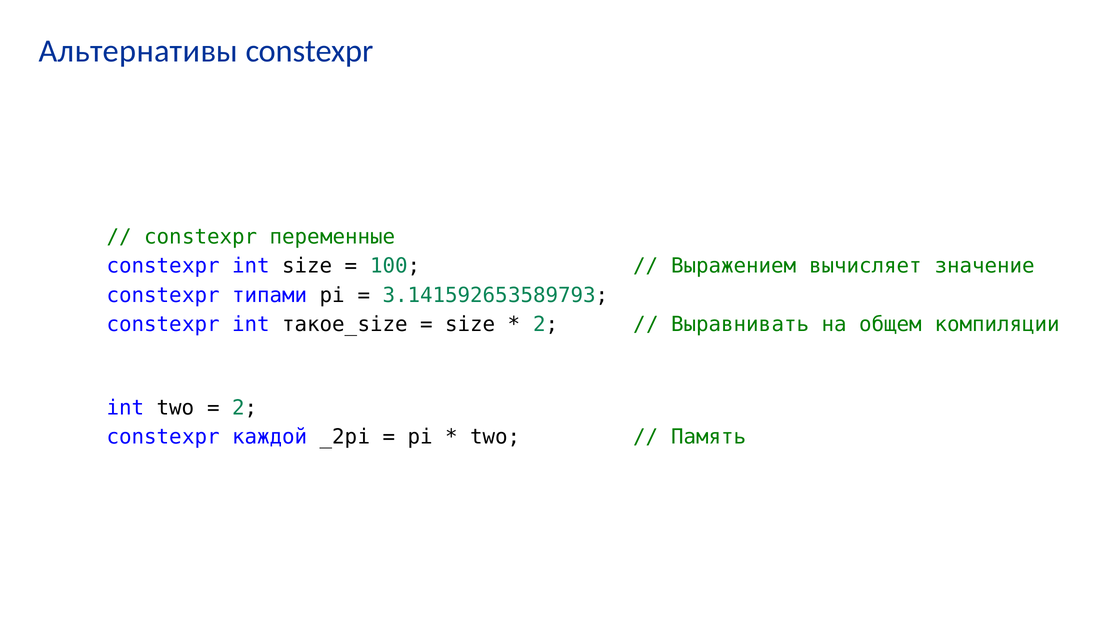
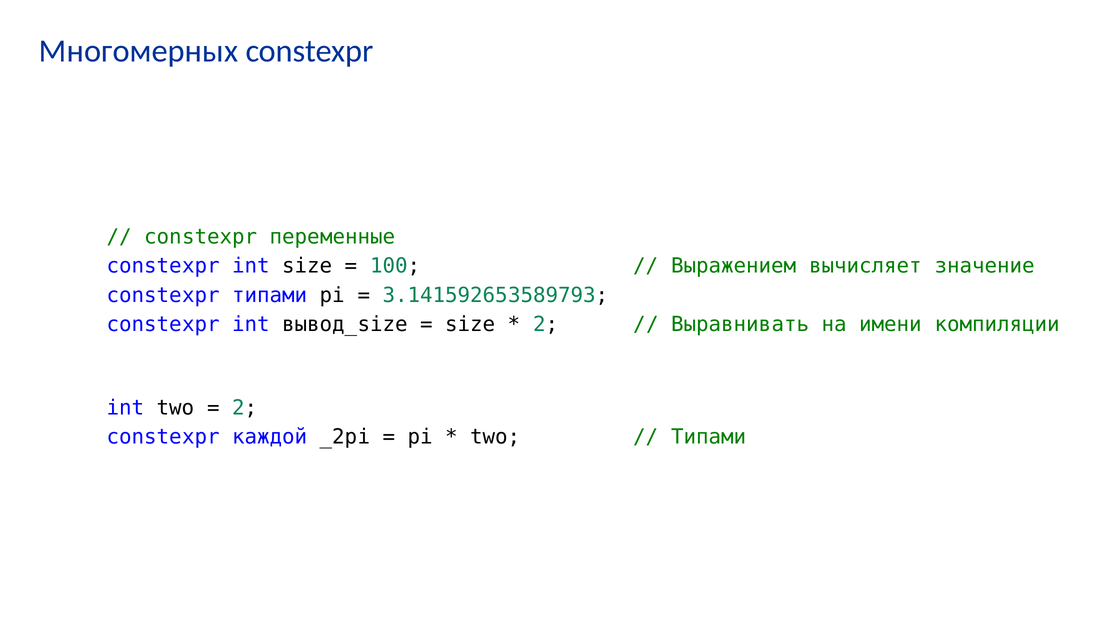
Альтернативы: Альтернативы -> Многомерных
такое_size: такое_size -> вывод_size
общем: общем -> имени
Память at (709, 437): Память -> Типами
